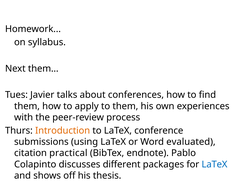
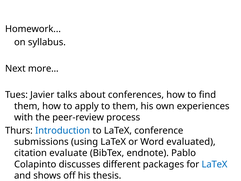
Next them: them -> more
Introduction colour: orange -> blue
practical: practical -> evaluate
